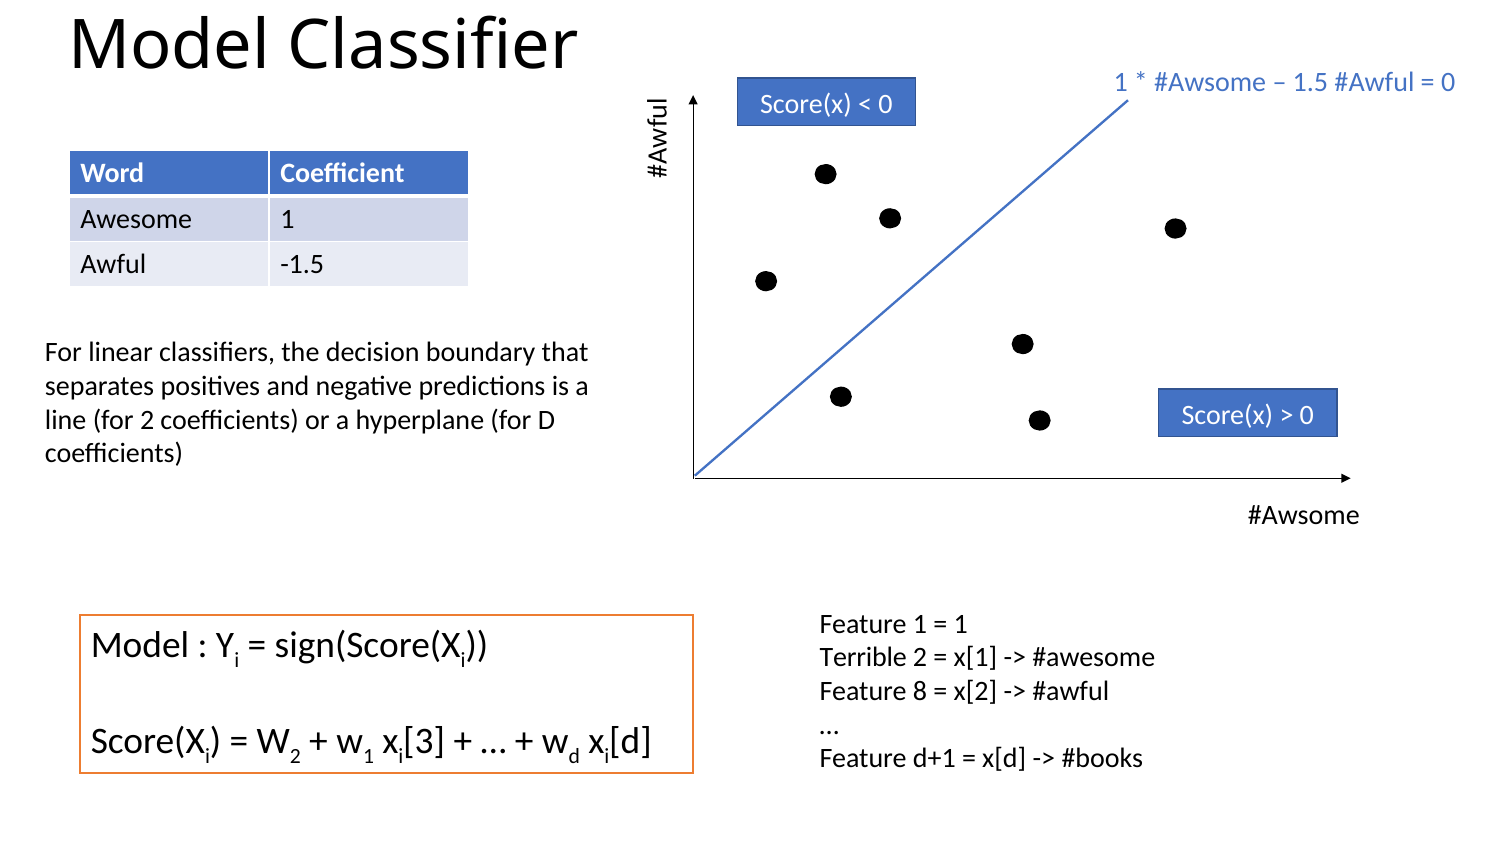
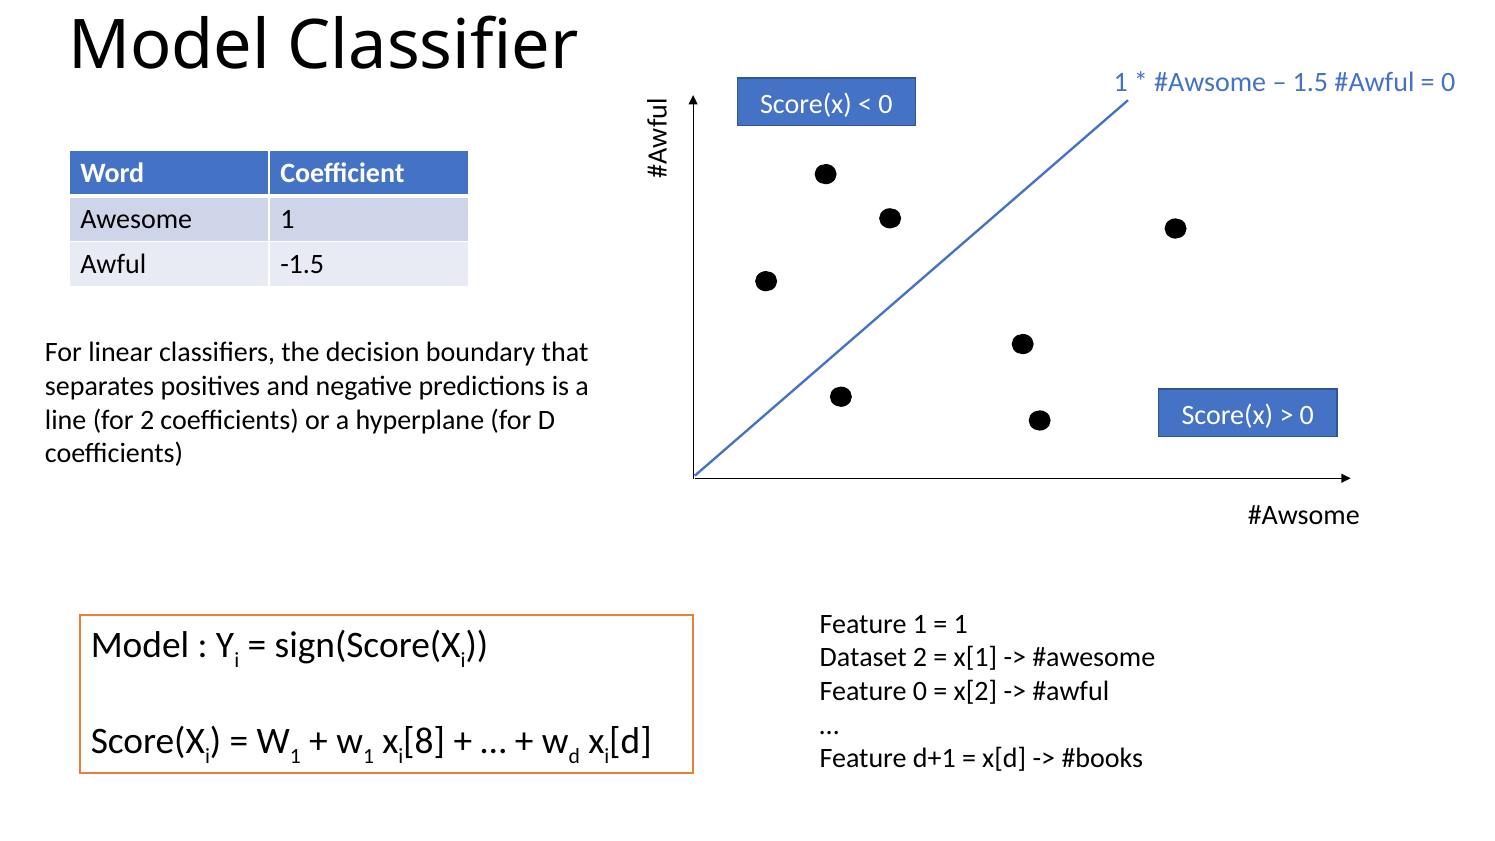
Terrible: Terrible -> Dataset
Feature 8: 8 -> 0
2 at (295, 756): 2 -> 1
3: 3 -> 8
